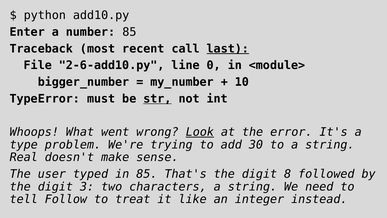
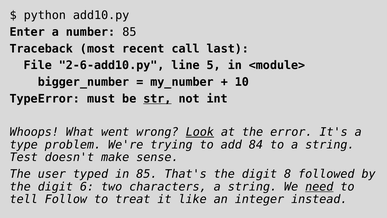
last underline: present -> none
0: 0 -> 5
30: 30 -> 84
Real: Real -> Test
3: 3 -> 6
need underline: none -> present
